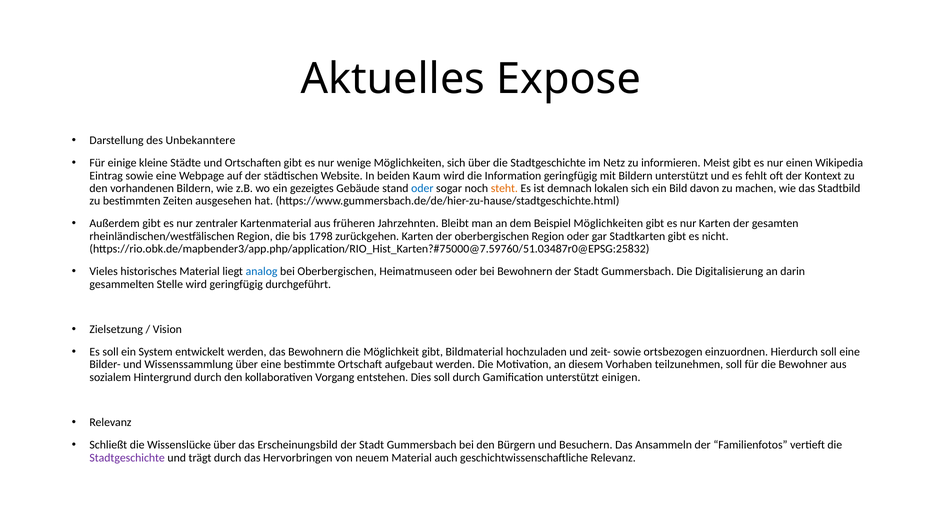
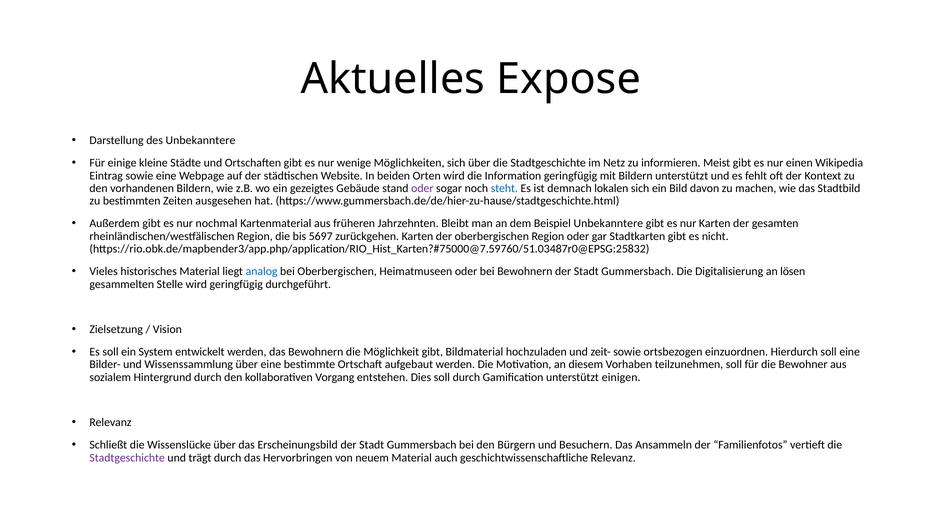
Kaum: Kaum -> Orten
oder at (422, 188) colour: blue -> purple
steht colour: orange -> blue
zentraler: zentraler -> nochmal
Beispiel Möglichkeiten: Möglichkeiten -> Unbekanntere
1798: 1798 -> 5697
darin: darin -> lösen
